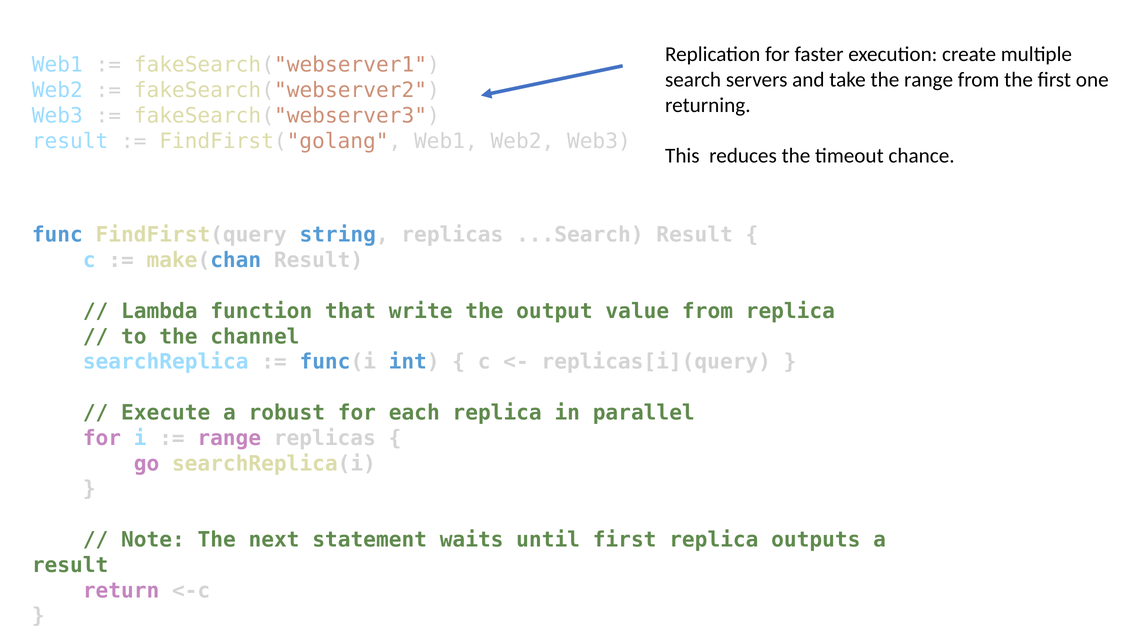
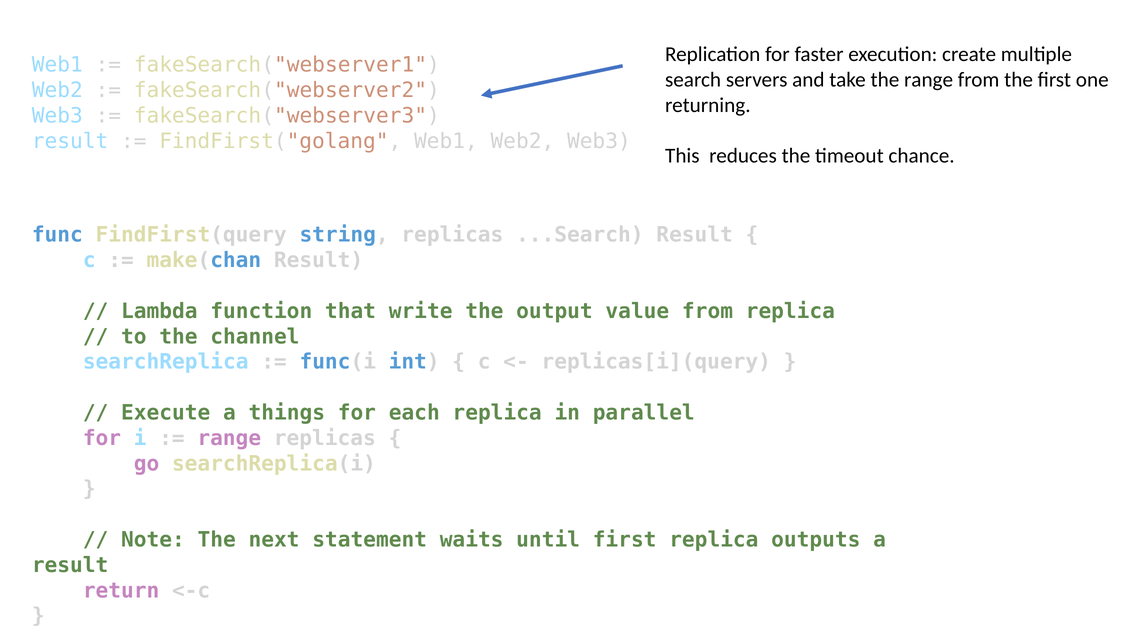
robust: robust -> things
